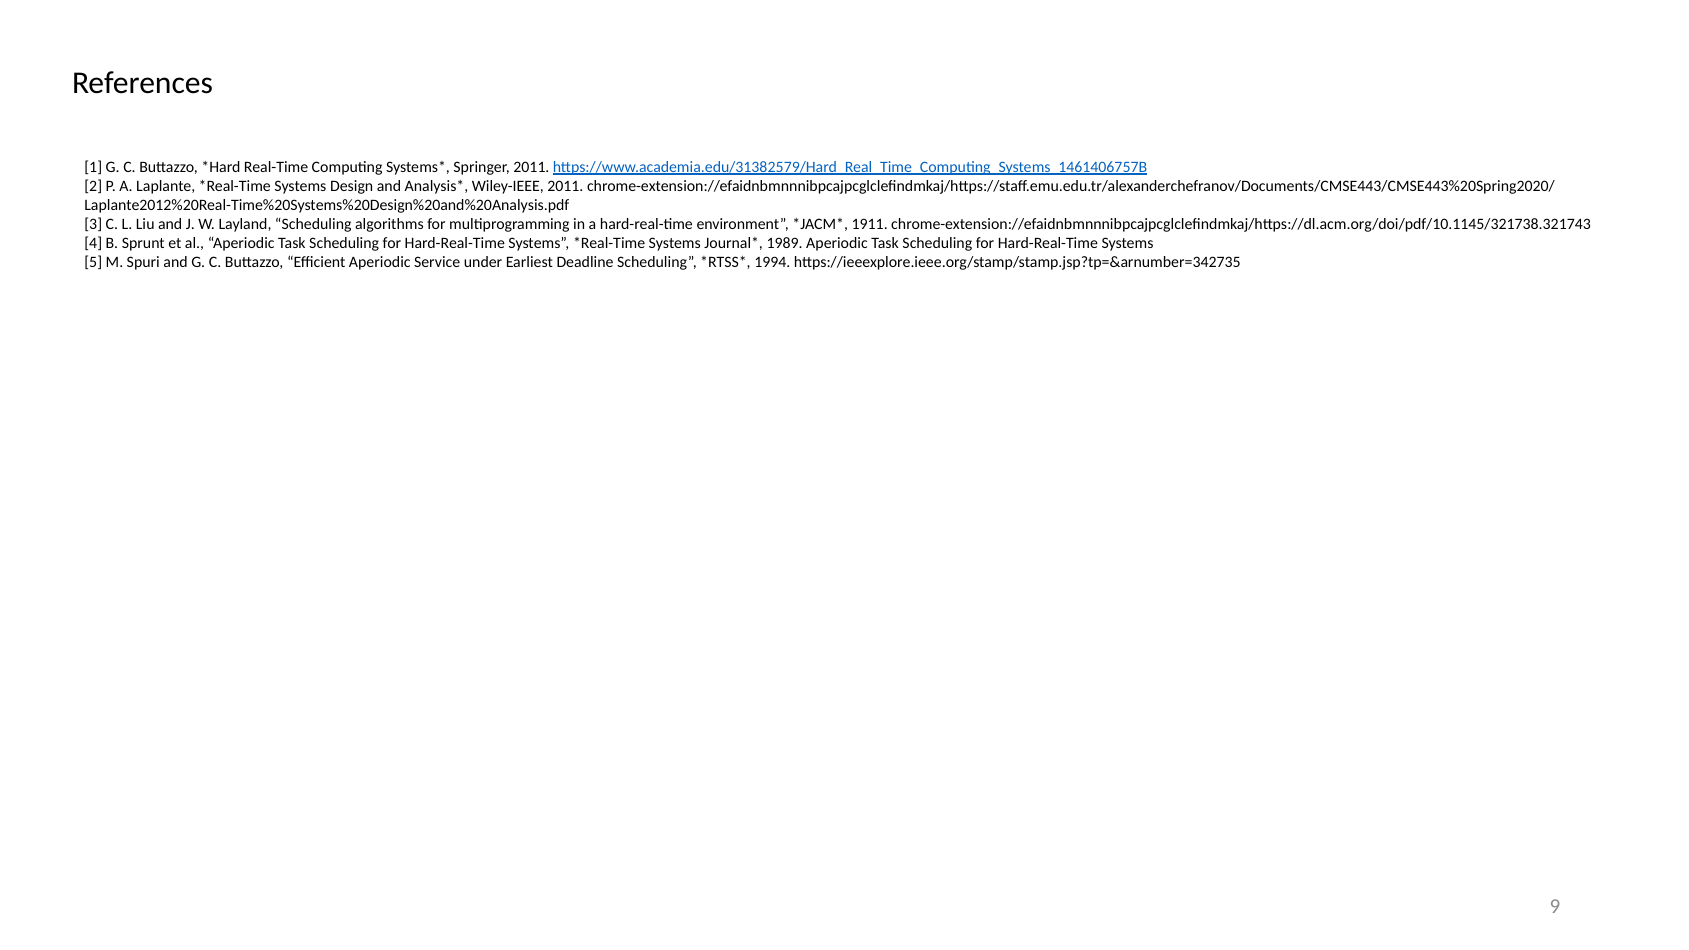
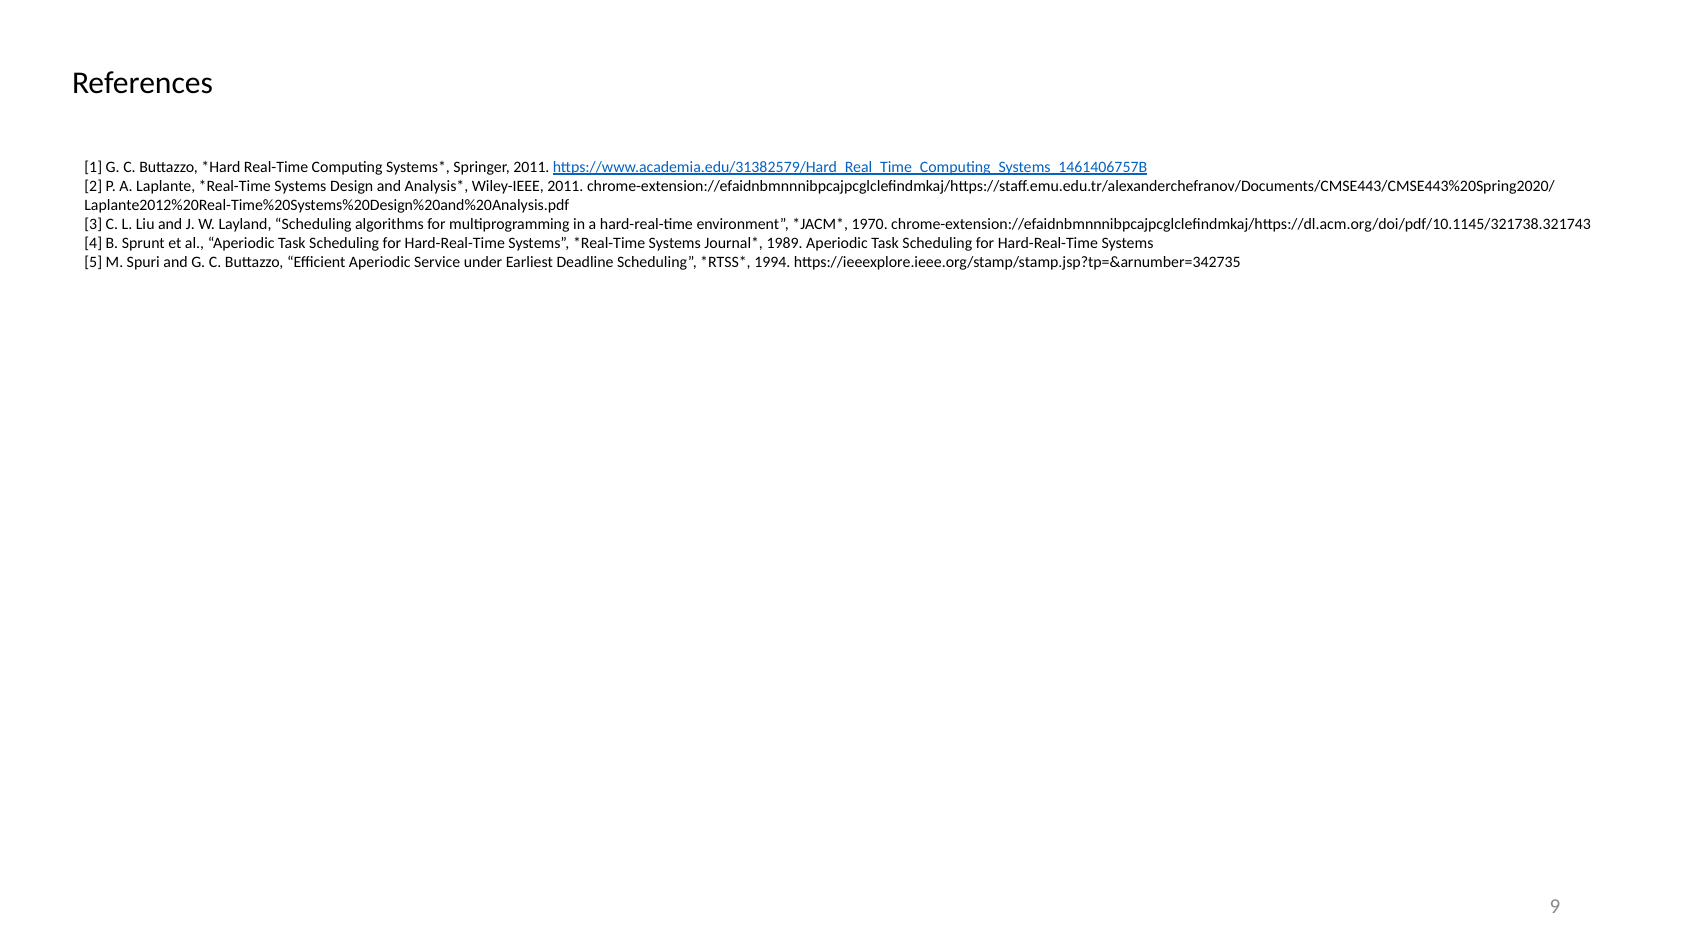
1911: 1911 -> 1970
